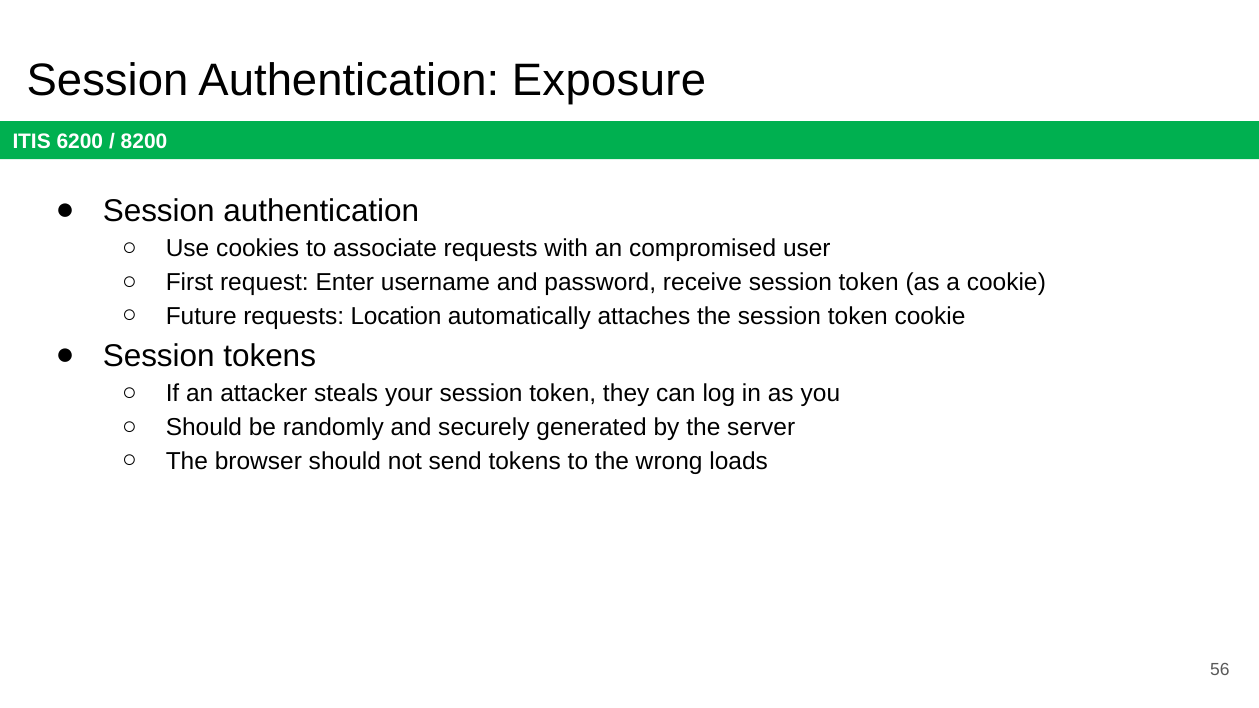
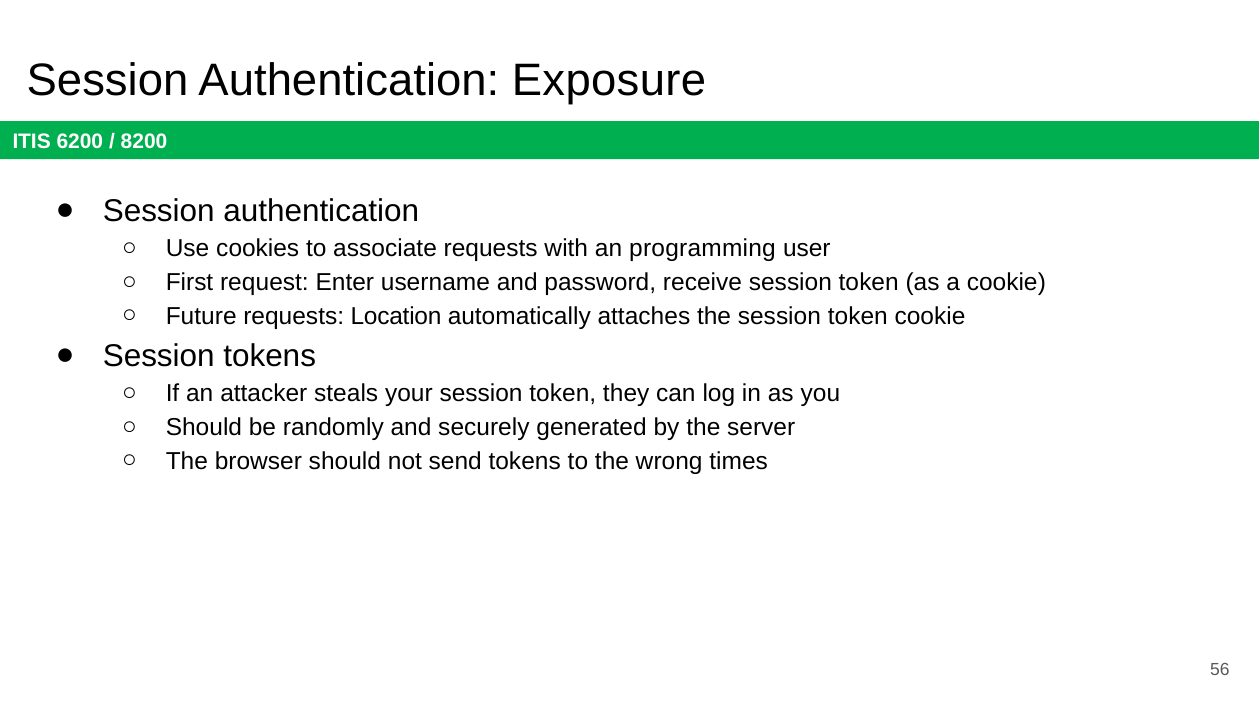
compromised: compromised -> programming
loads: loads -> times
